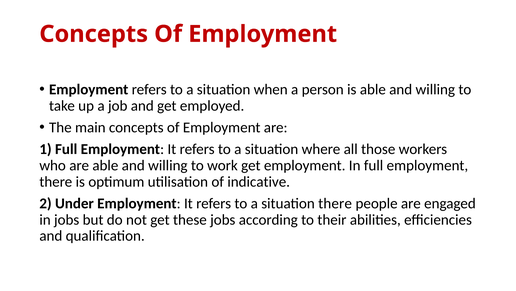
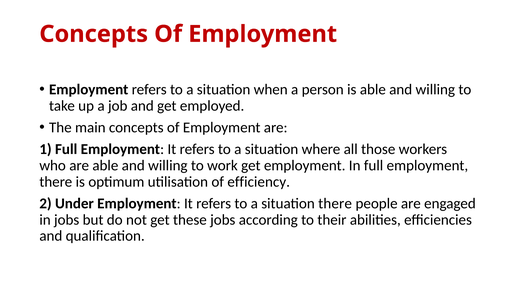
indicative: indicative -> efficiency
